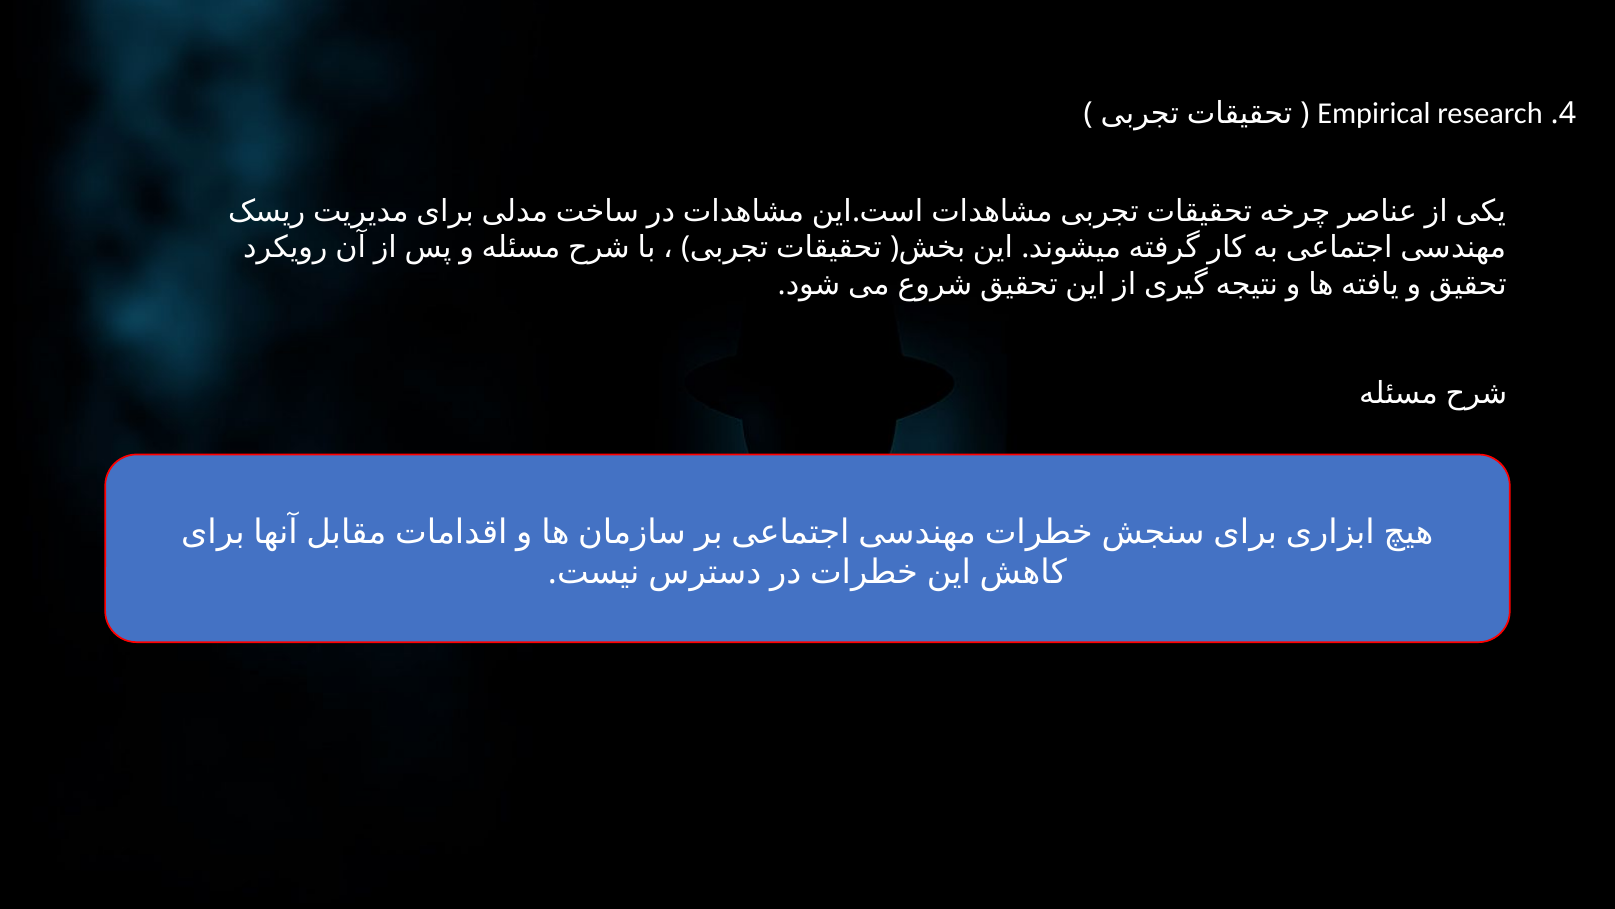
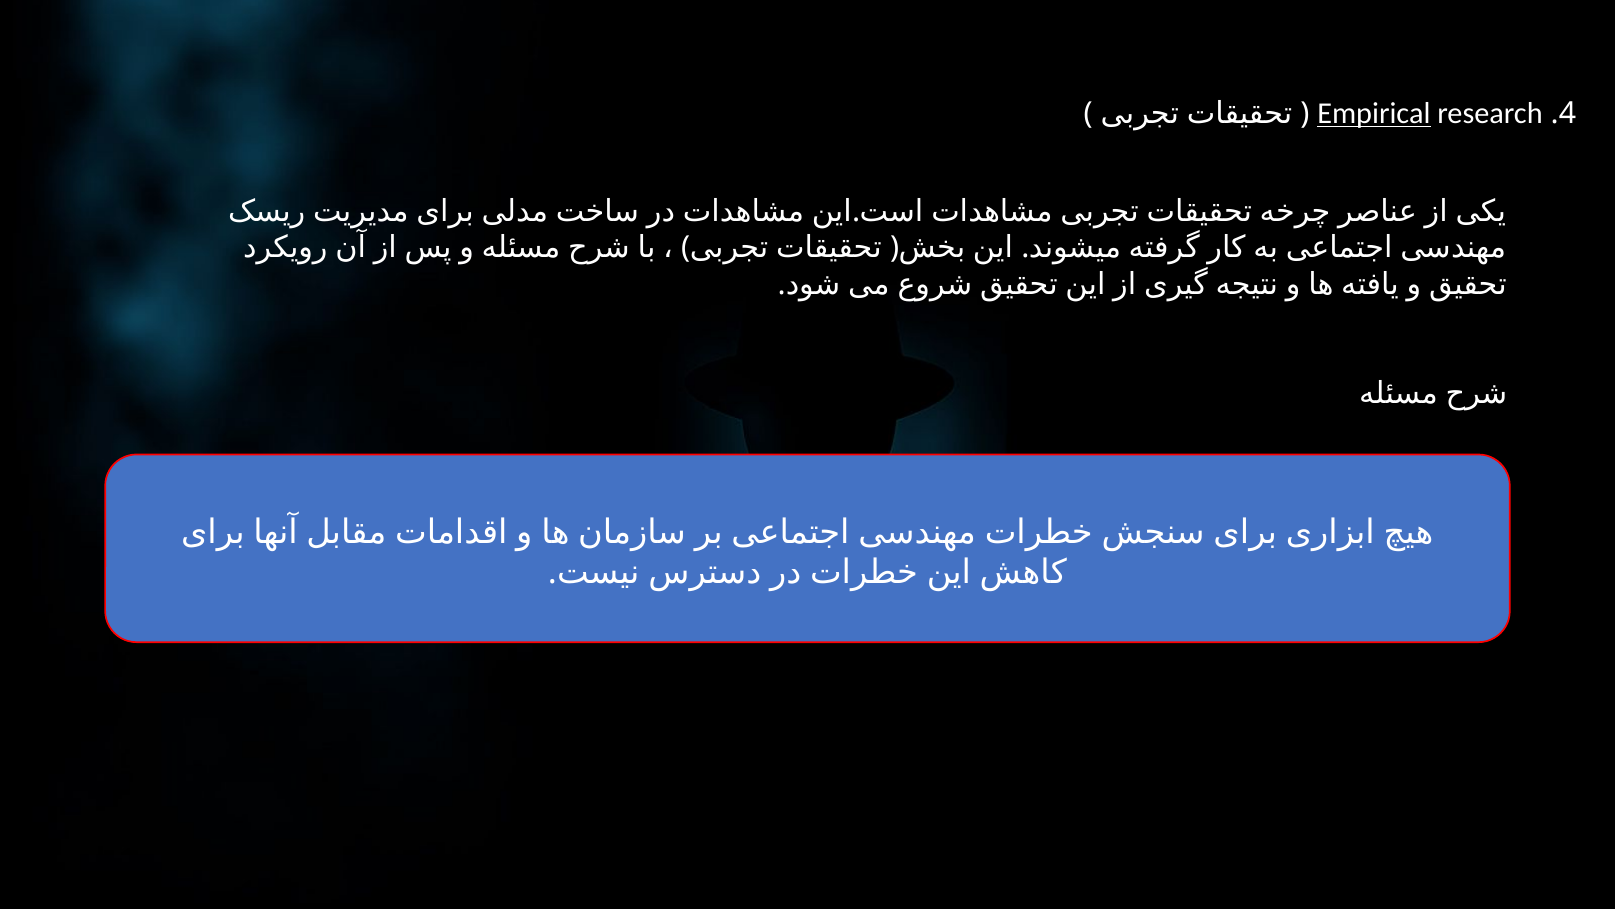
Empirical underline: none -> present
